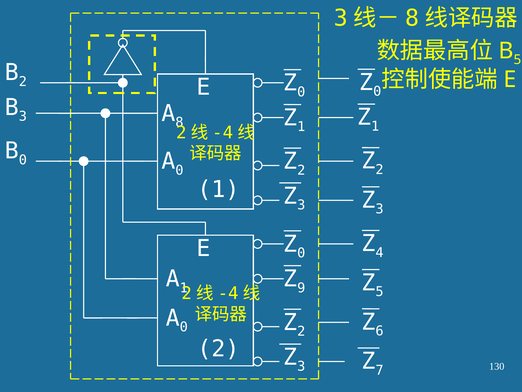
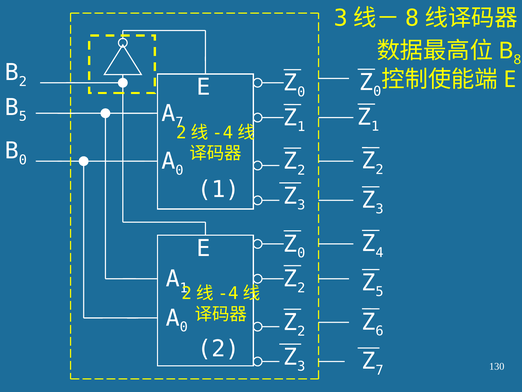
5 at (517, 60): 5 -> 8
3 at (23, 116): 3 -> 5
8 at (179, 122): 8 -> 7
9 at (301, 288): 9 -> 2
